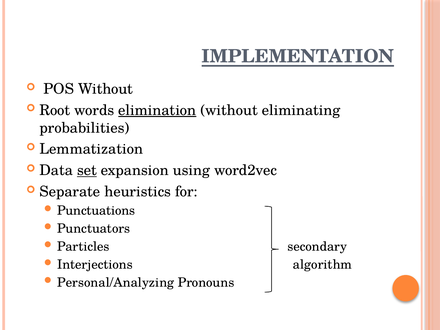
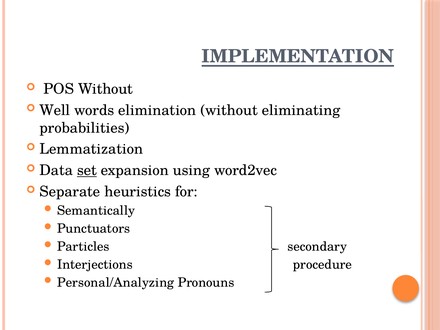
Root: Root -> Well
elimination underline: present -> none
Punctuations: Punctuations -> Semantically
algorithm: algorithm -> procedure
